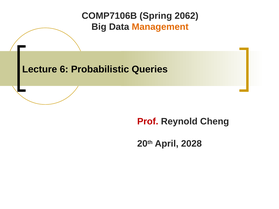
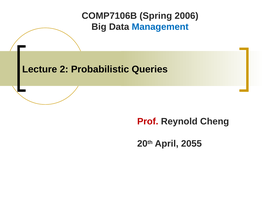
2062: 2062 -> 2006
Management colour: orange -> blue
6: 6 -> 2
2028: 2028 -> 2055
